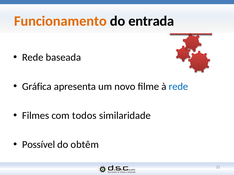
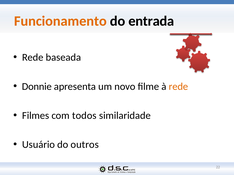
Gráfica: Gráfica -> Donnie
rede at (178, 87) colour: blue -> orange
Possível: Possível -> Usuário
obtêm: obtêm -> outros
